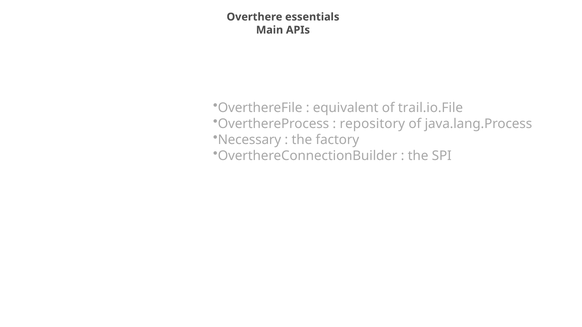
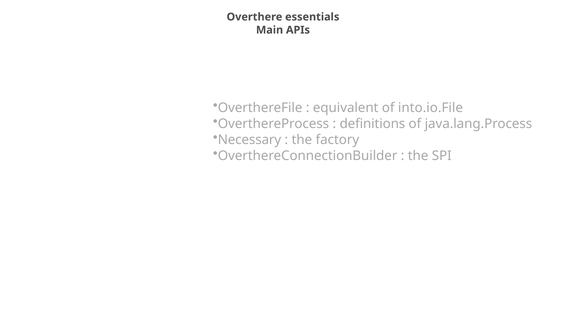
trail.io.File: trail.io.File -> into.io.File
repository: repository -> definitions
